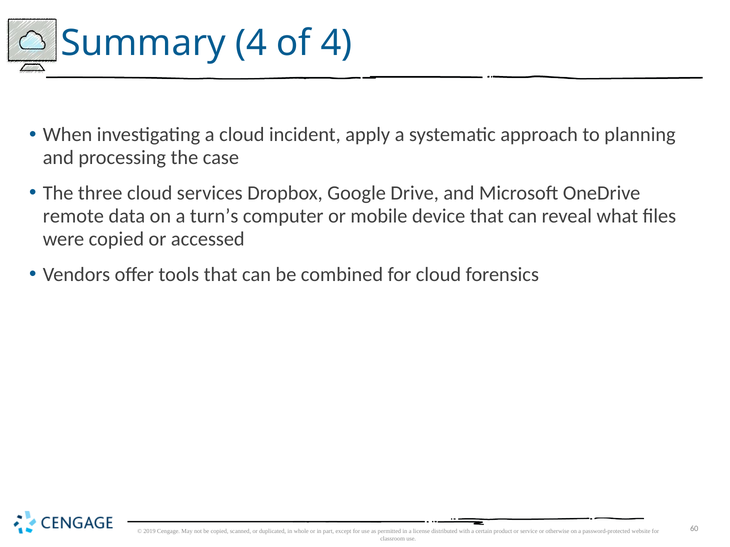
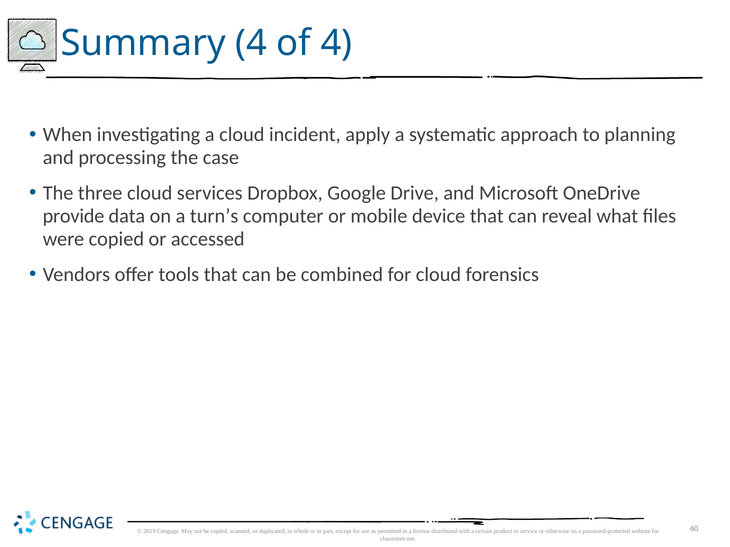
remote: remote -> provide
